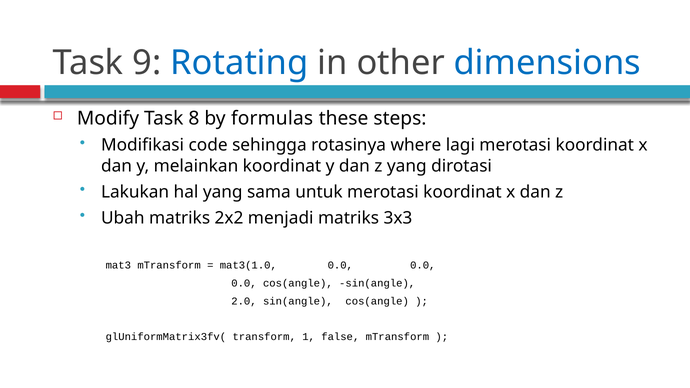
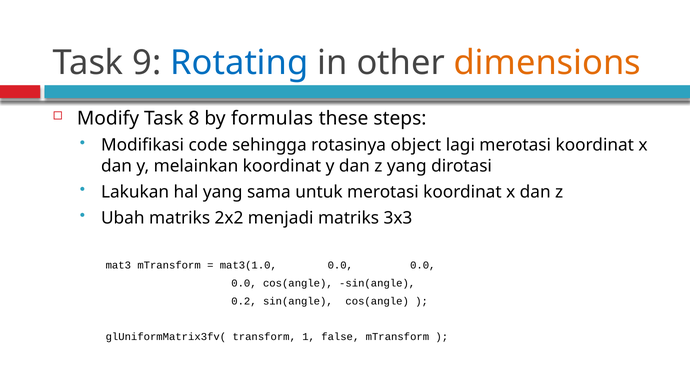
dimensions colour: blue -> orange
where: where -> object
2.0: 2.0 -> 0.2
